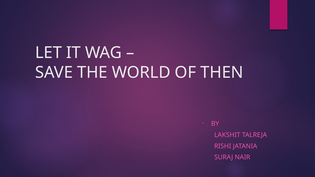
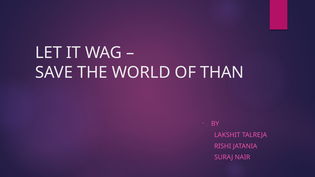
THEN: THEN -> THAN
